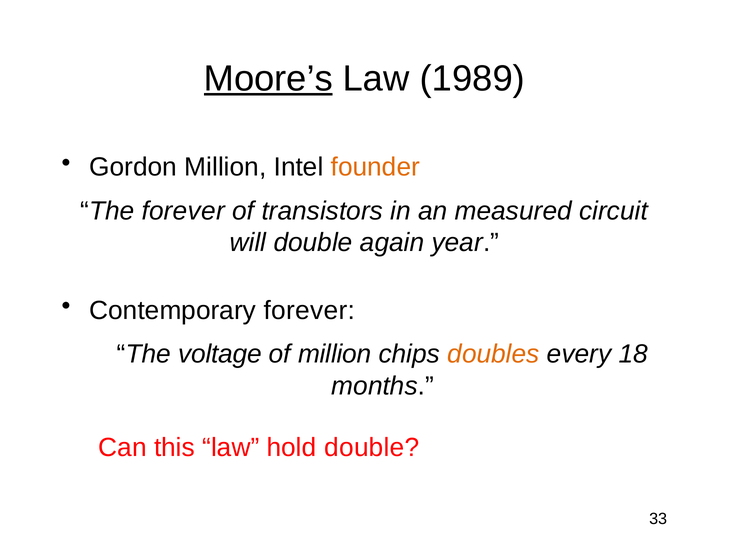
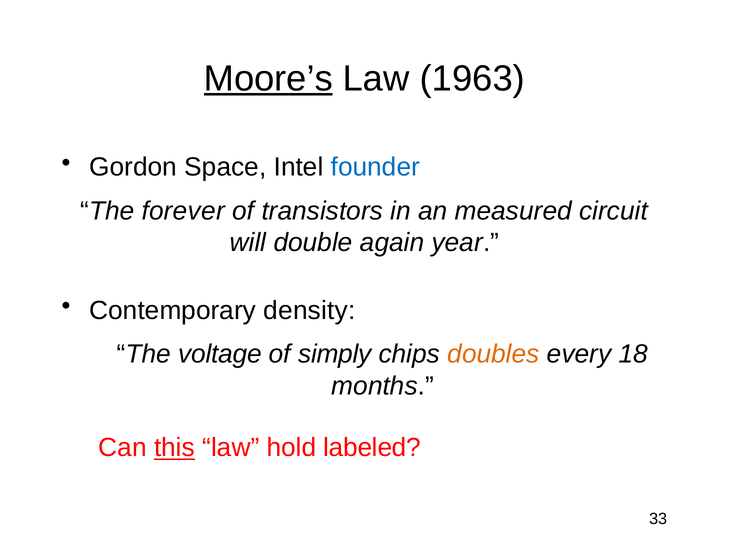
1989: 1989 -> 1963
Gordon Million: Million -> Space
founder colour: orange -> blue
Contemporary forever: forever -> density
of million: million -> simply
this underline: none -> present
hold double: double -> labeled
